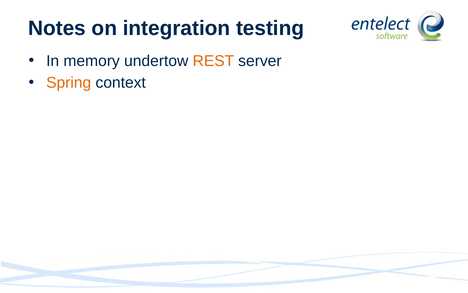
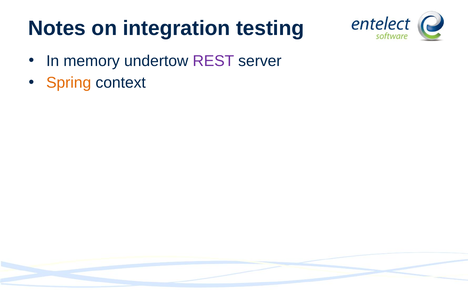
REST colour: orange -> purple
